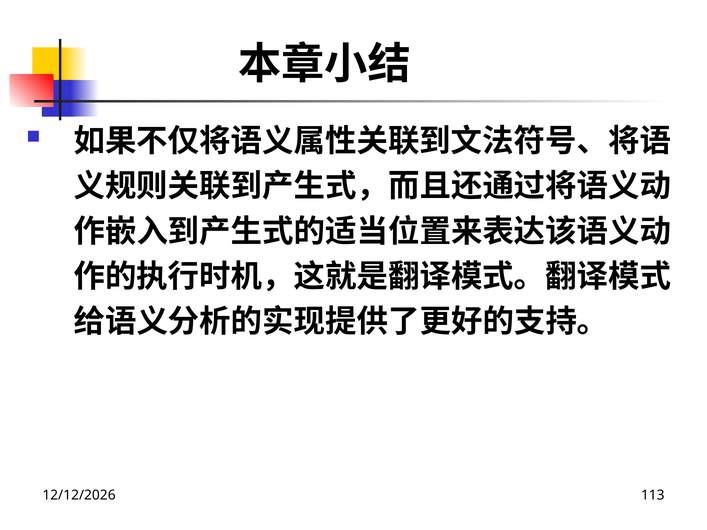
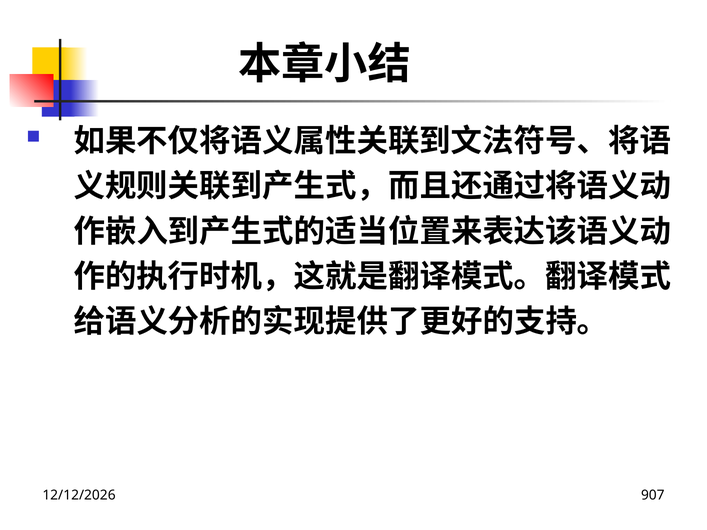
113: 113 -> 907
